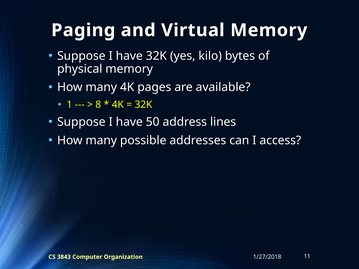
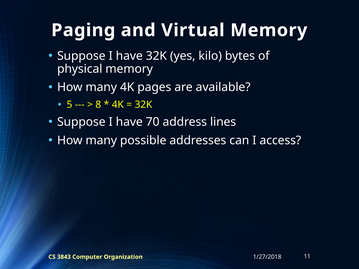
1: 1 -> 5
50: 50 -> 70
